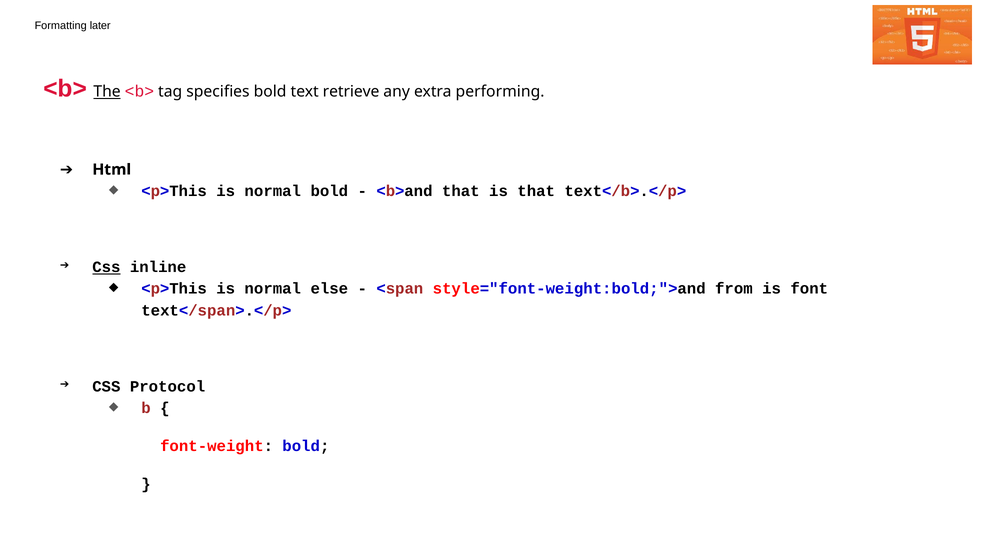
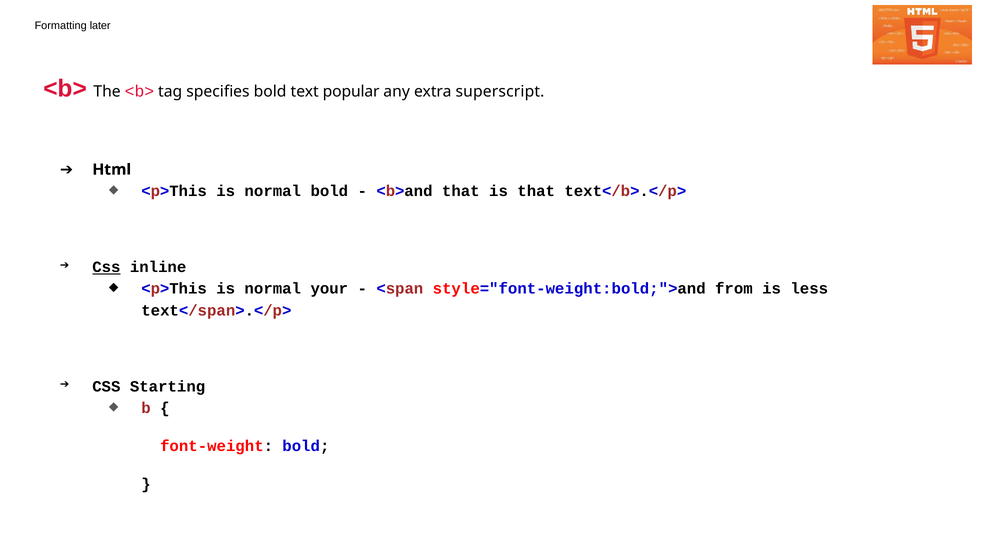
The underline: present -> none
retrieve: retrieve -> popular
performing: performing -> superscript
else: else -> your
font: font -> less
Protocol: Protocol -> Starting
